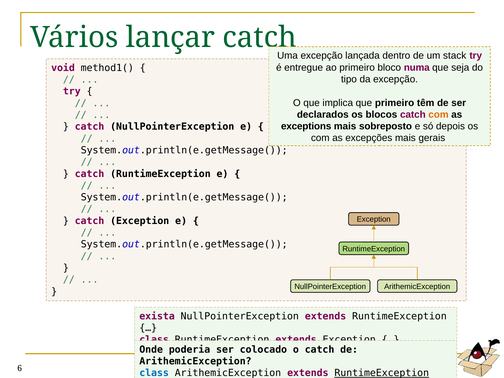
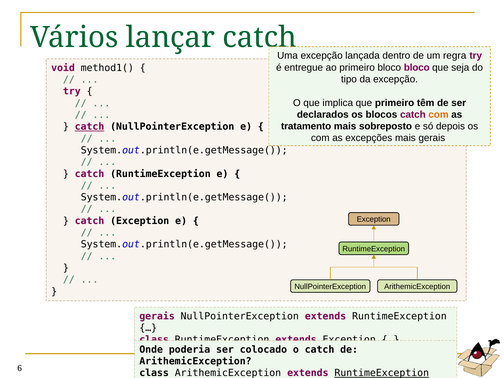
stack: stack -> regra
bloco numa: numa -> bloco
exceptions at (306, 126): exceptions -> tratamento
catch at (90, 127) underline: none -> present
exista at (157, 316): exista -> gerais
class at (154, 373) colour: blue -> black
